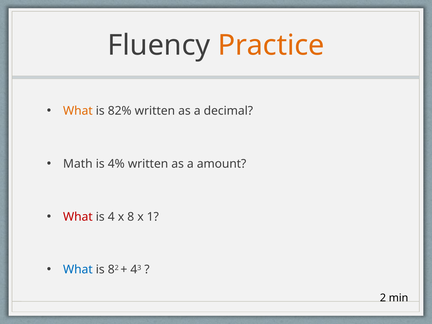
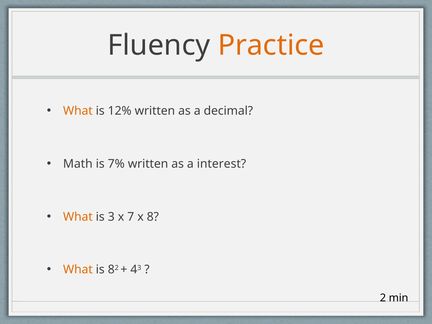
82%: 82% -> 12%
4%: 4% -> 7%
amount: amount -> interest
What at (78, 217) colour: red -> orange
4: 4 -> 3
8: 8 -> 7
1: 1 -> 8
What at (78, 270) colour: blue -> orange
